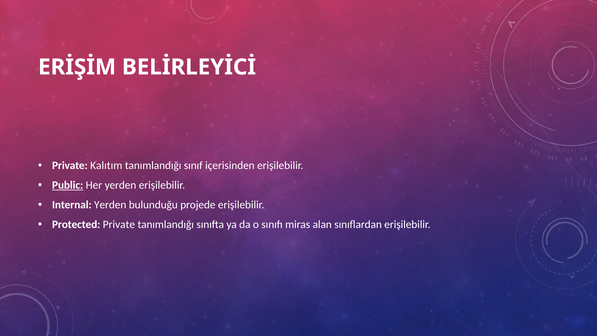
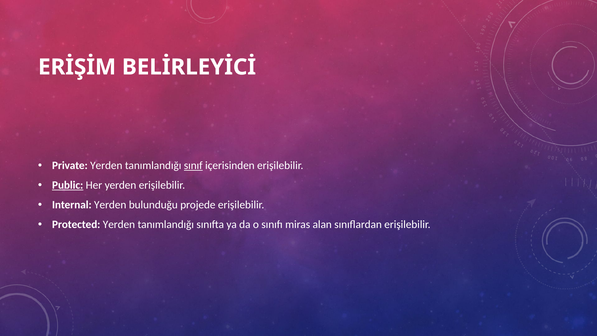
Private Kalıtım: Kalıtım -> Yerden
sınıf underline: none -> present
Protected Private: Private -> Yerden
